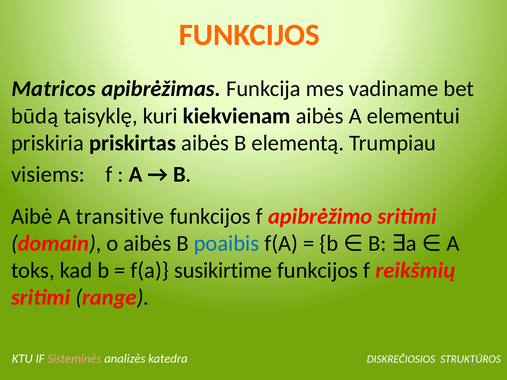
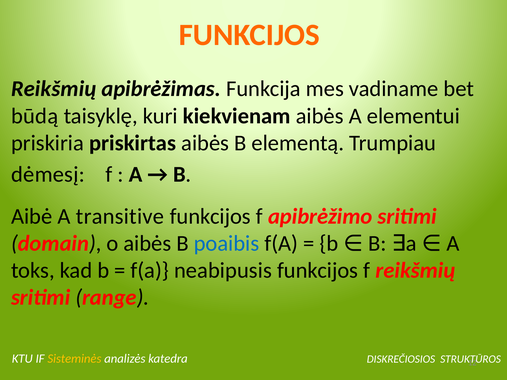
Matricos at (54, 89): Matricos -> Reikšmių
visiems: visiems -> dėmesį
susikirtime: susikirtime -> neabipusis
Sisteminės colour: pink -> yellow
